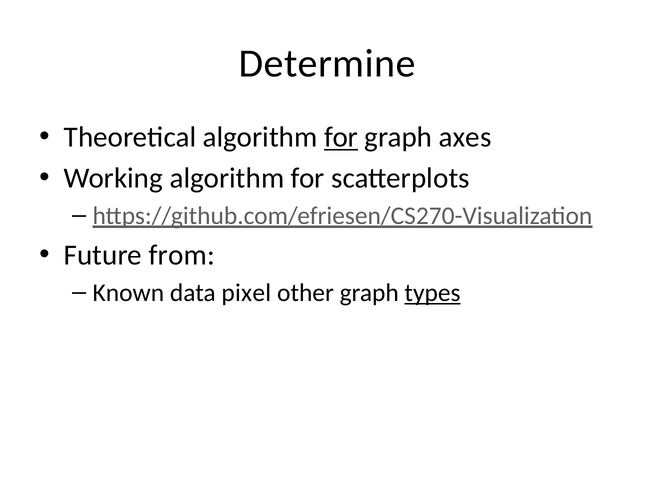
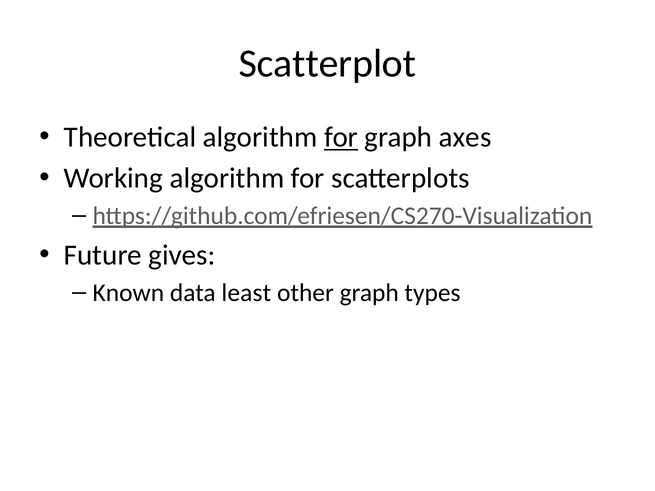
Determine: Determine -> Scatterplot
from: from -> gives
pixel: pixel -> least
types underline: present -> none
